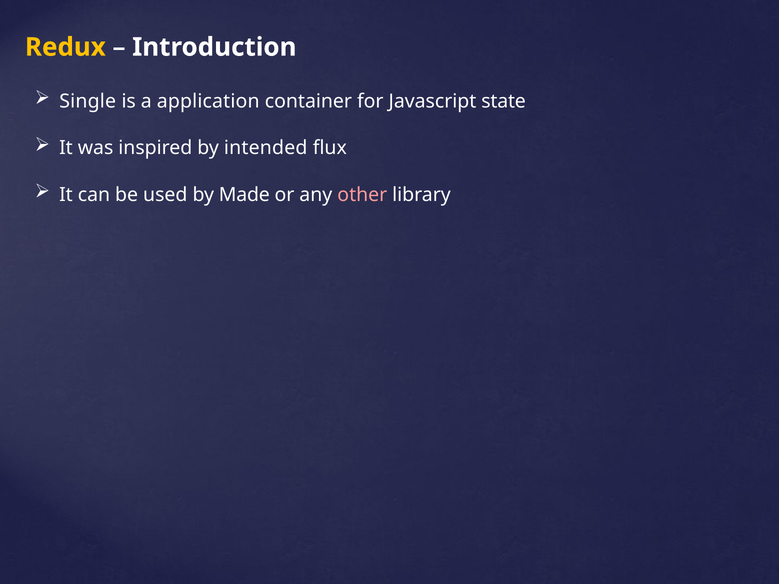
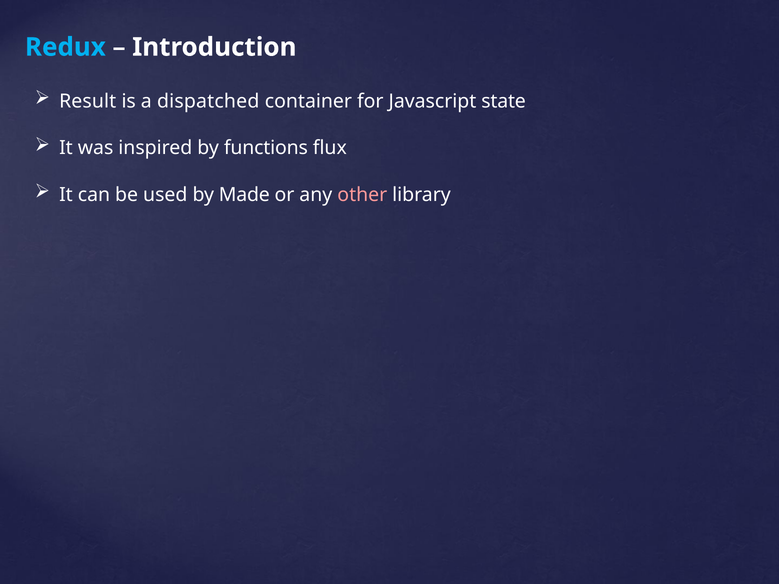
Redux colour: yellow -> light blue
Single: Single -> Result
application: application -> dispatched
intended: intended -> functions
